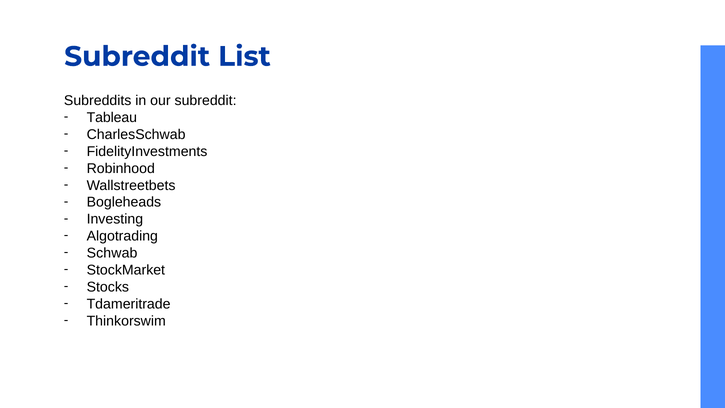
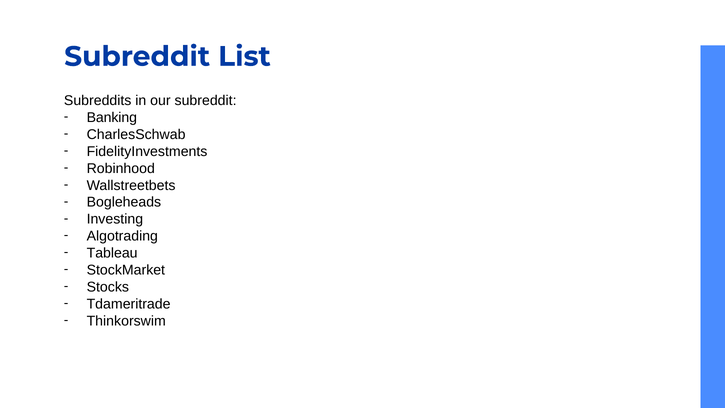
Tableau: Tableau -> Banking
Schwab: Schwab -> Tableau
